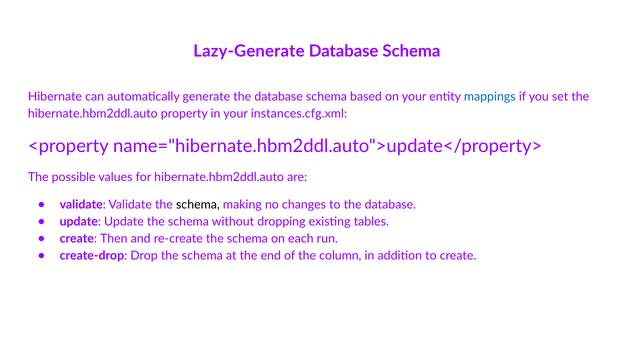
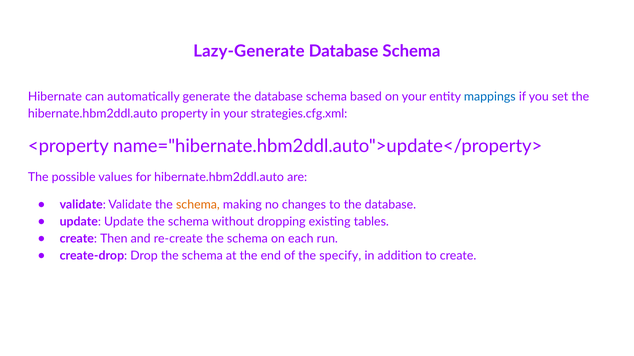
instances.cfg.xml: instances.cfg.xml -> strategies.cfg.xml
schema at (198, 205) colour: black -> orange
column: column -> specify
